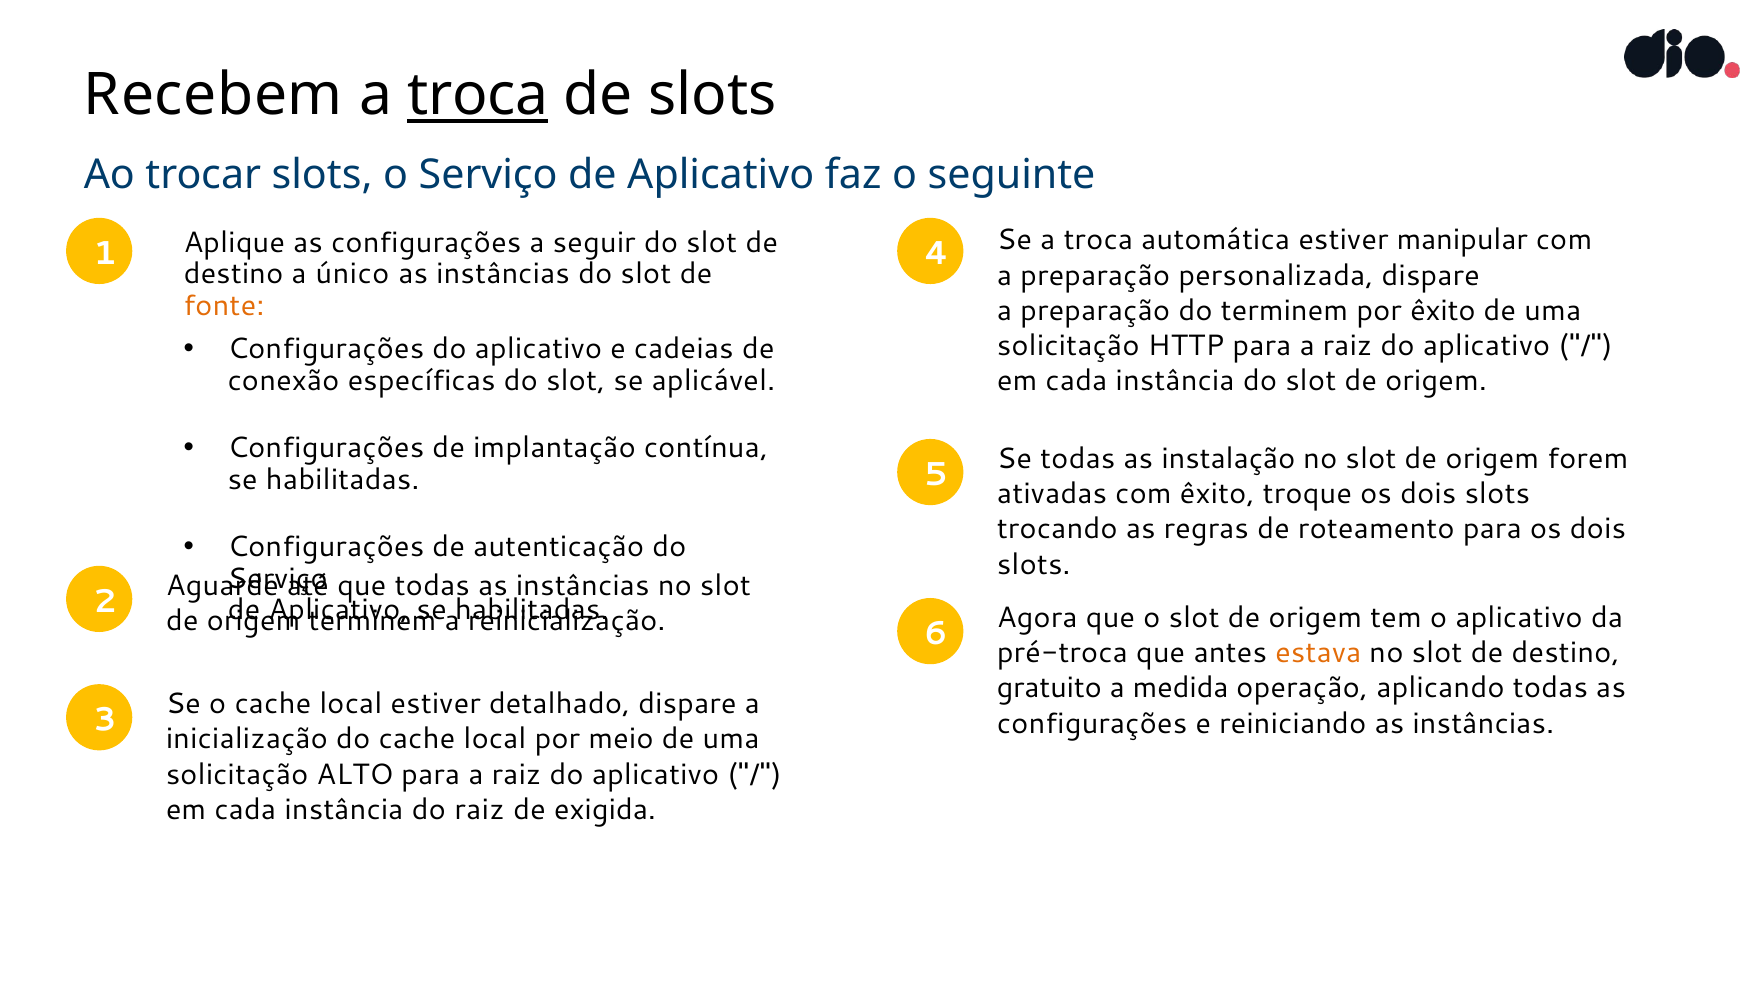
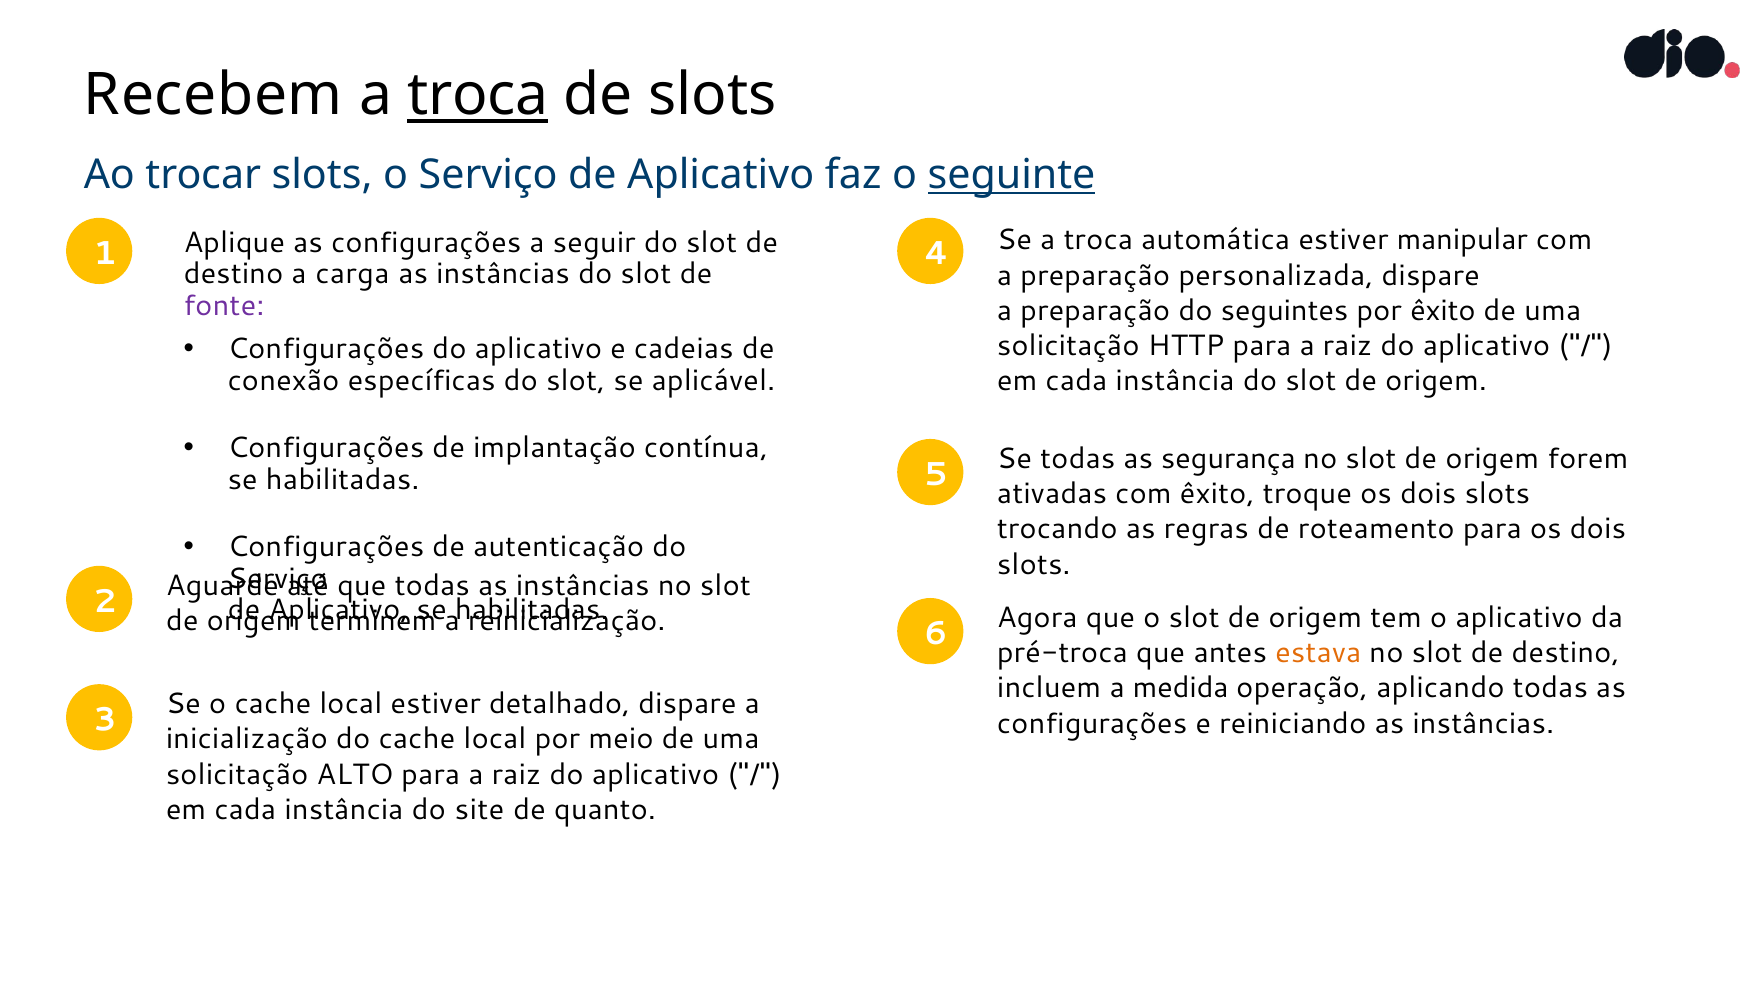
seguinte underline: none -> present
único: único -> carga
fonte colour: orange -> purple
do terminem: terminem -> seguintes
instalação: instalação -> segurança
gratuito: gratuito -> incluem
do raiz: raiz -> site
exigida: exigida -> quanto
